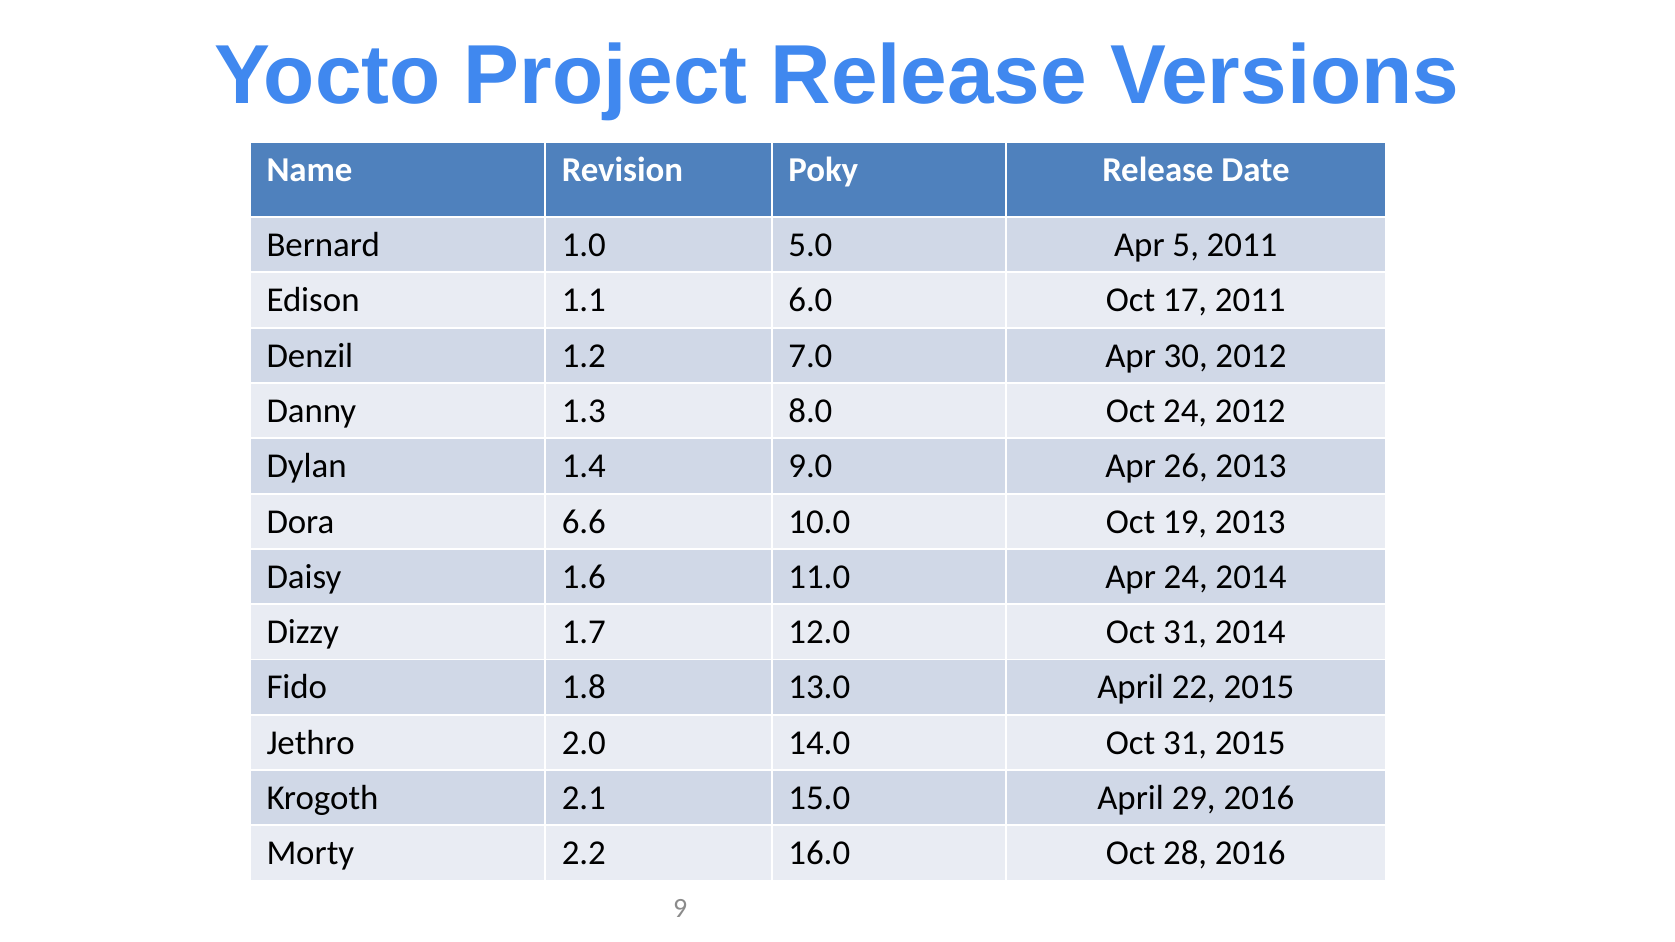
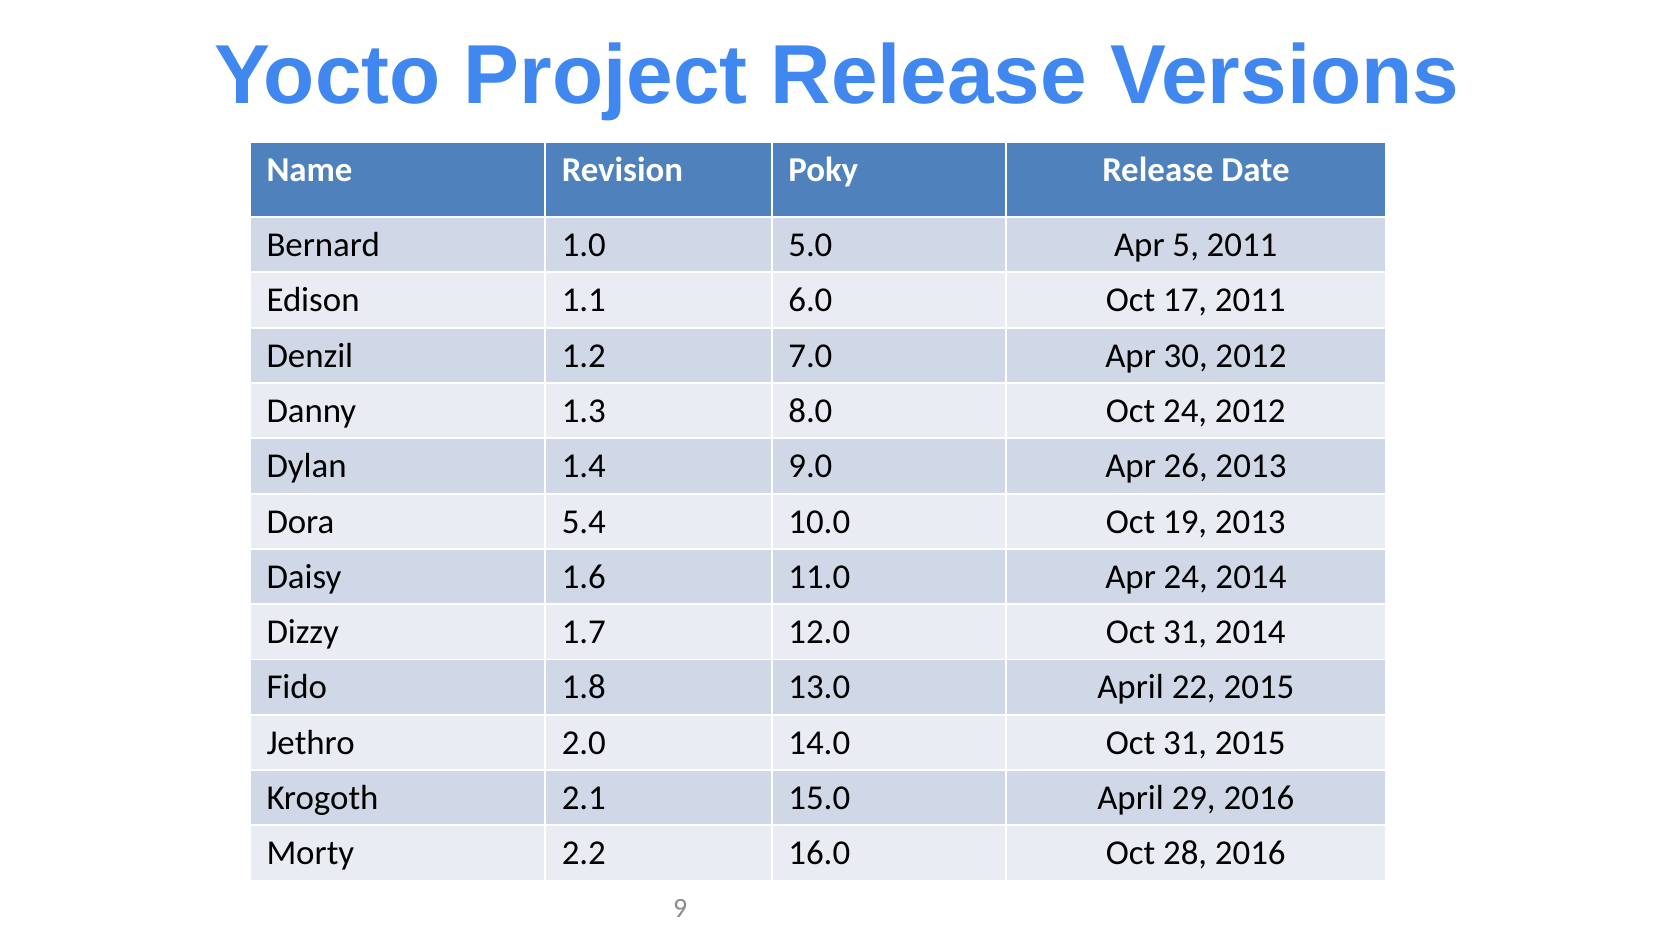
6.6: 6.6 -> 5.4
